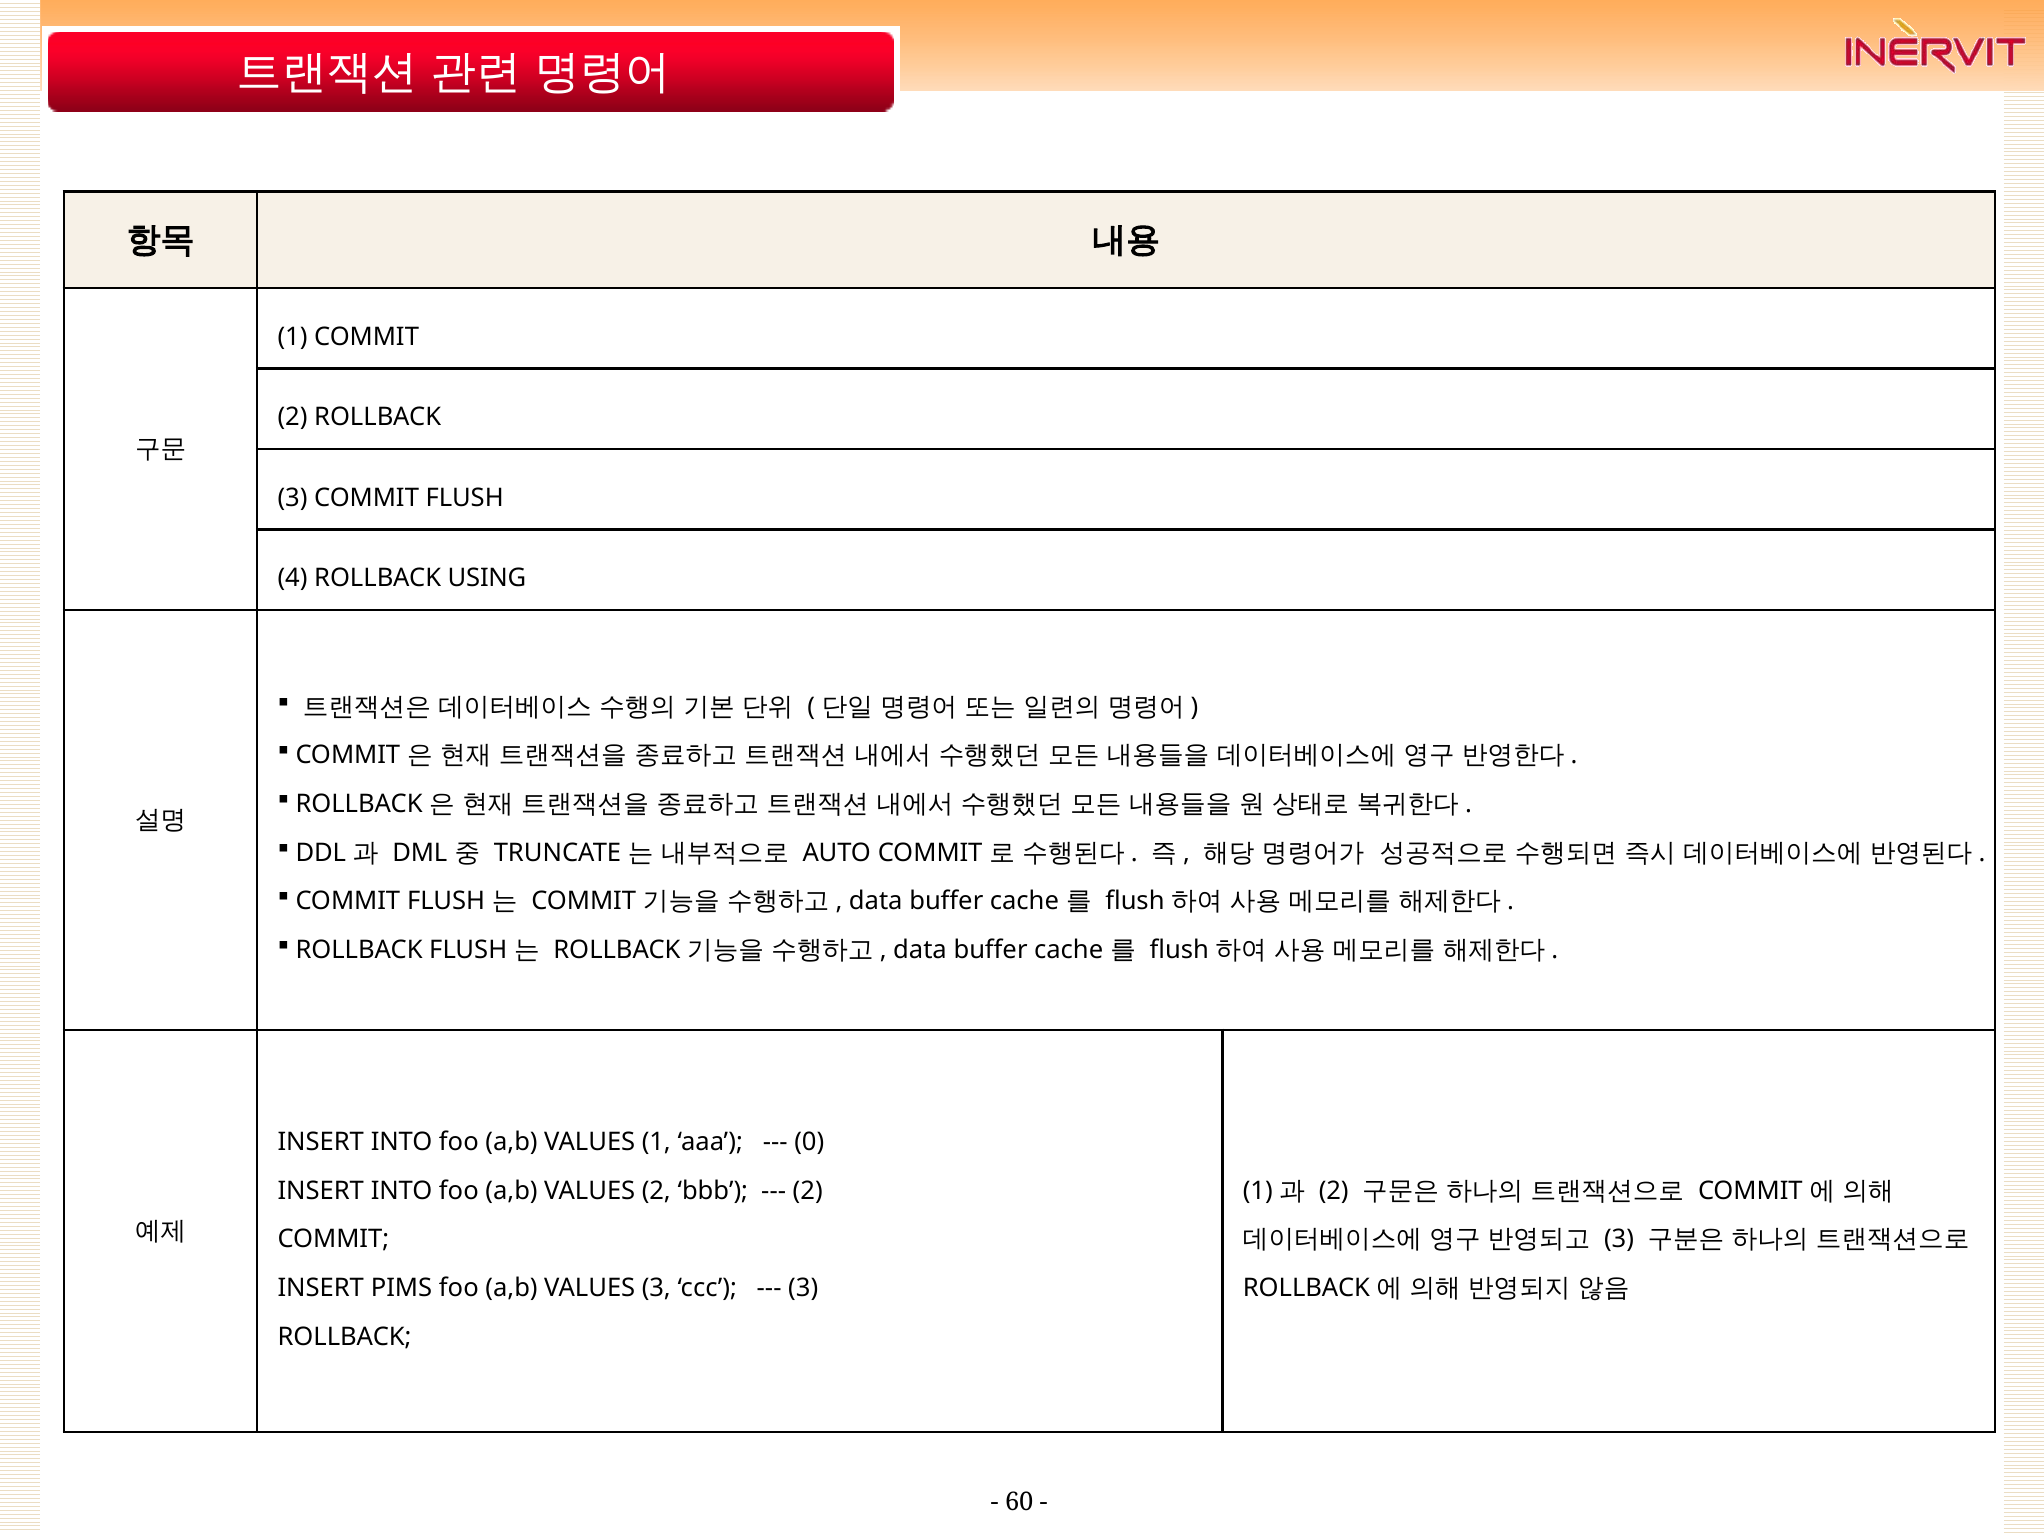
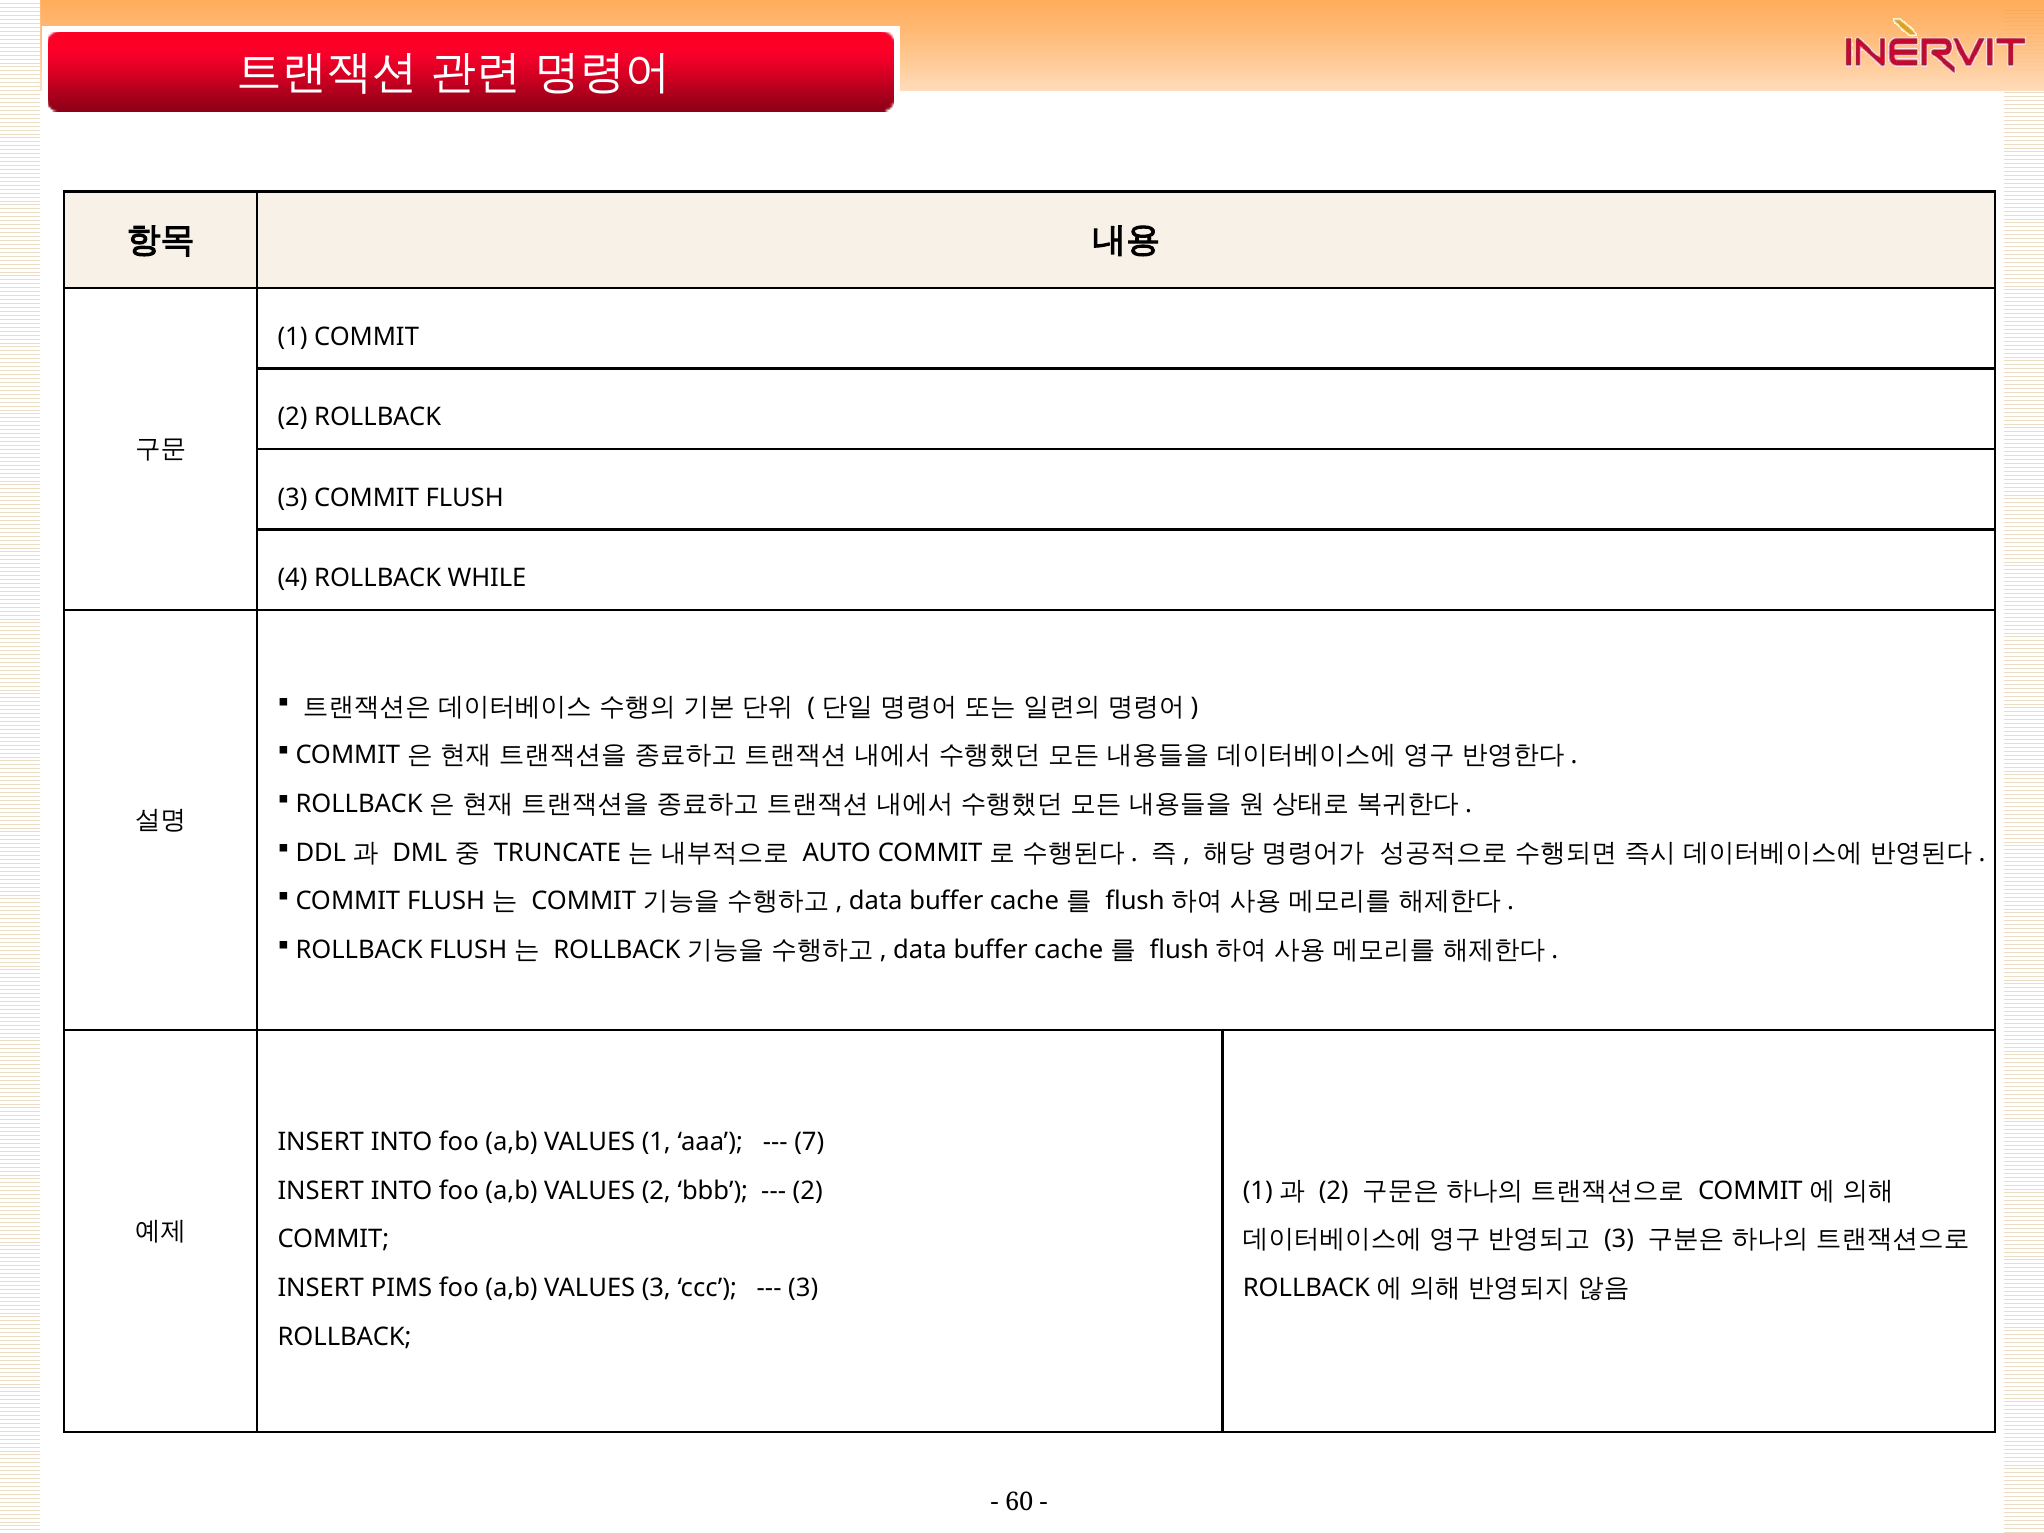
USING: USING -> WHILE
0: 0 -> 7
